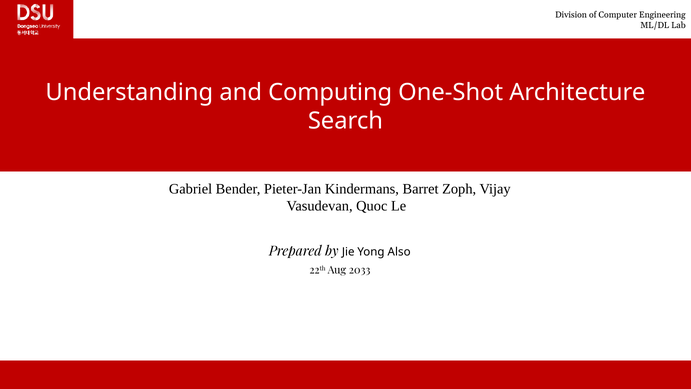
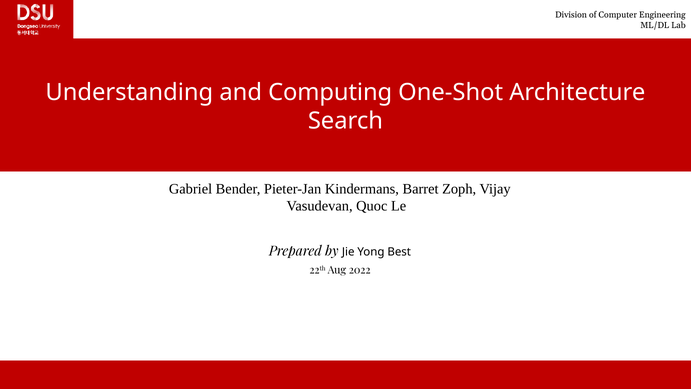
Also: Also -> Best
2033: 2033 -> 2022
